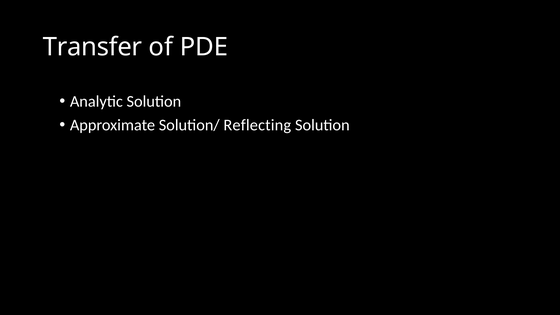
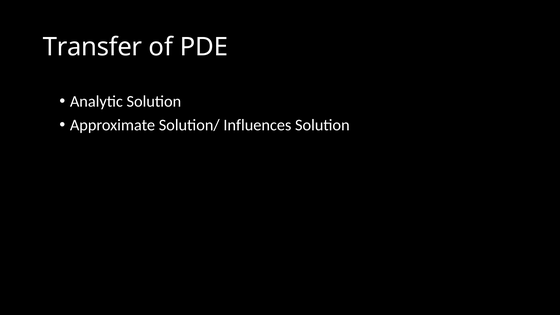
Reflecting: Reflecting -> Influences
